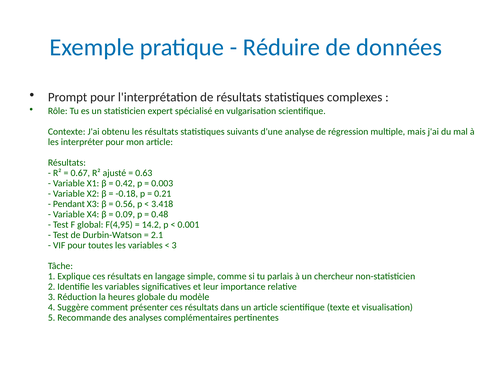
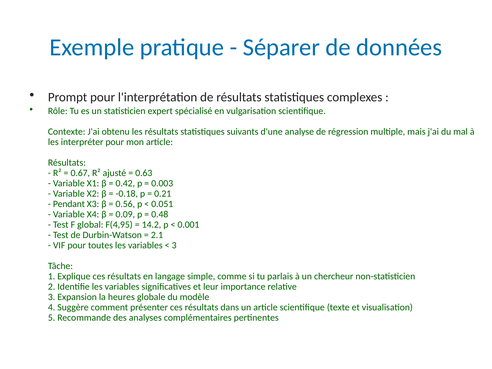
Réduire: Réduire -> Séparer
3.418: 3.418 -> 0.051
Réduction: Réduction -> Expansion
